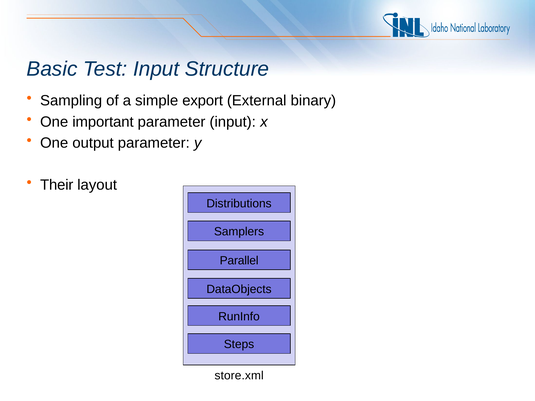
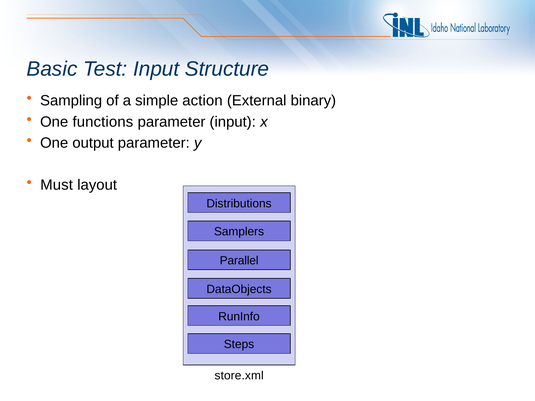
export: export -> action
important: important -> functions
Their: Their -> Must
